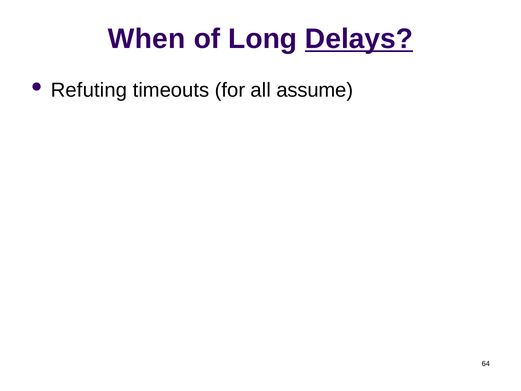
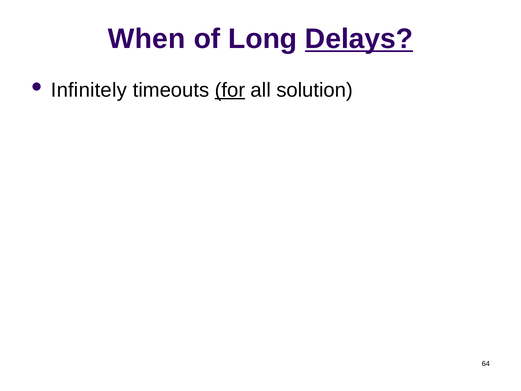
Refuting: Refuting -> Infinitely
for underline: none -> present
assume: assume -> solution
